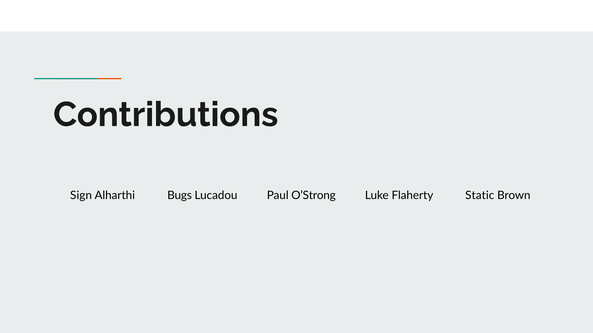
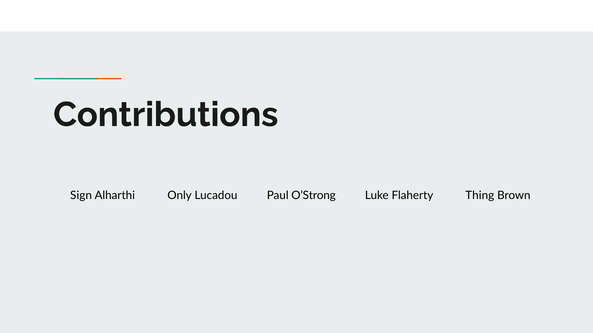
Bugs: Bugs -> Only
Static: Static -> Thing
